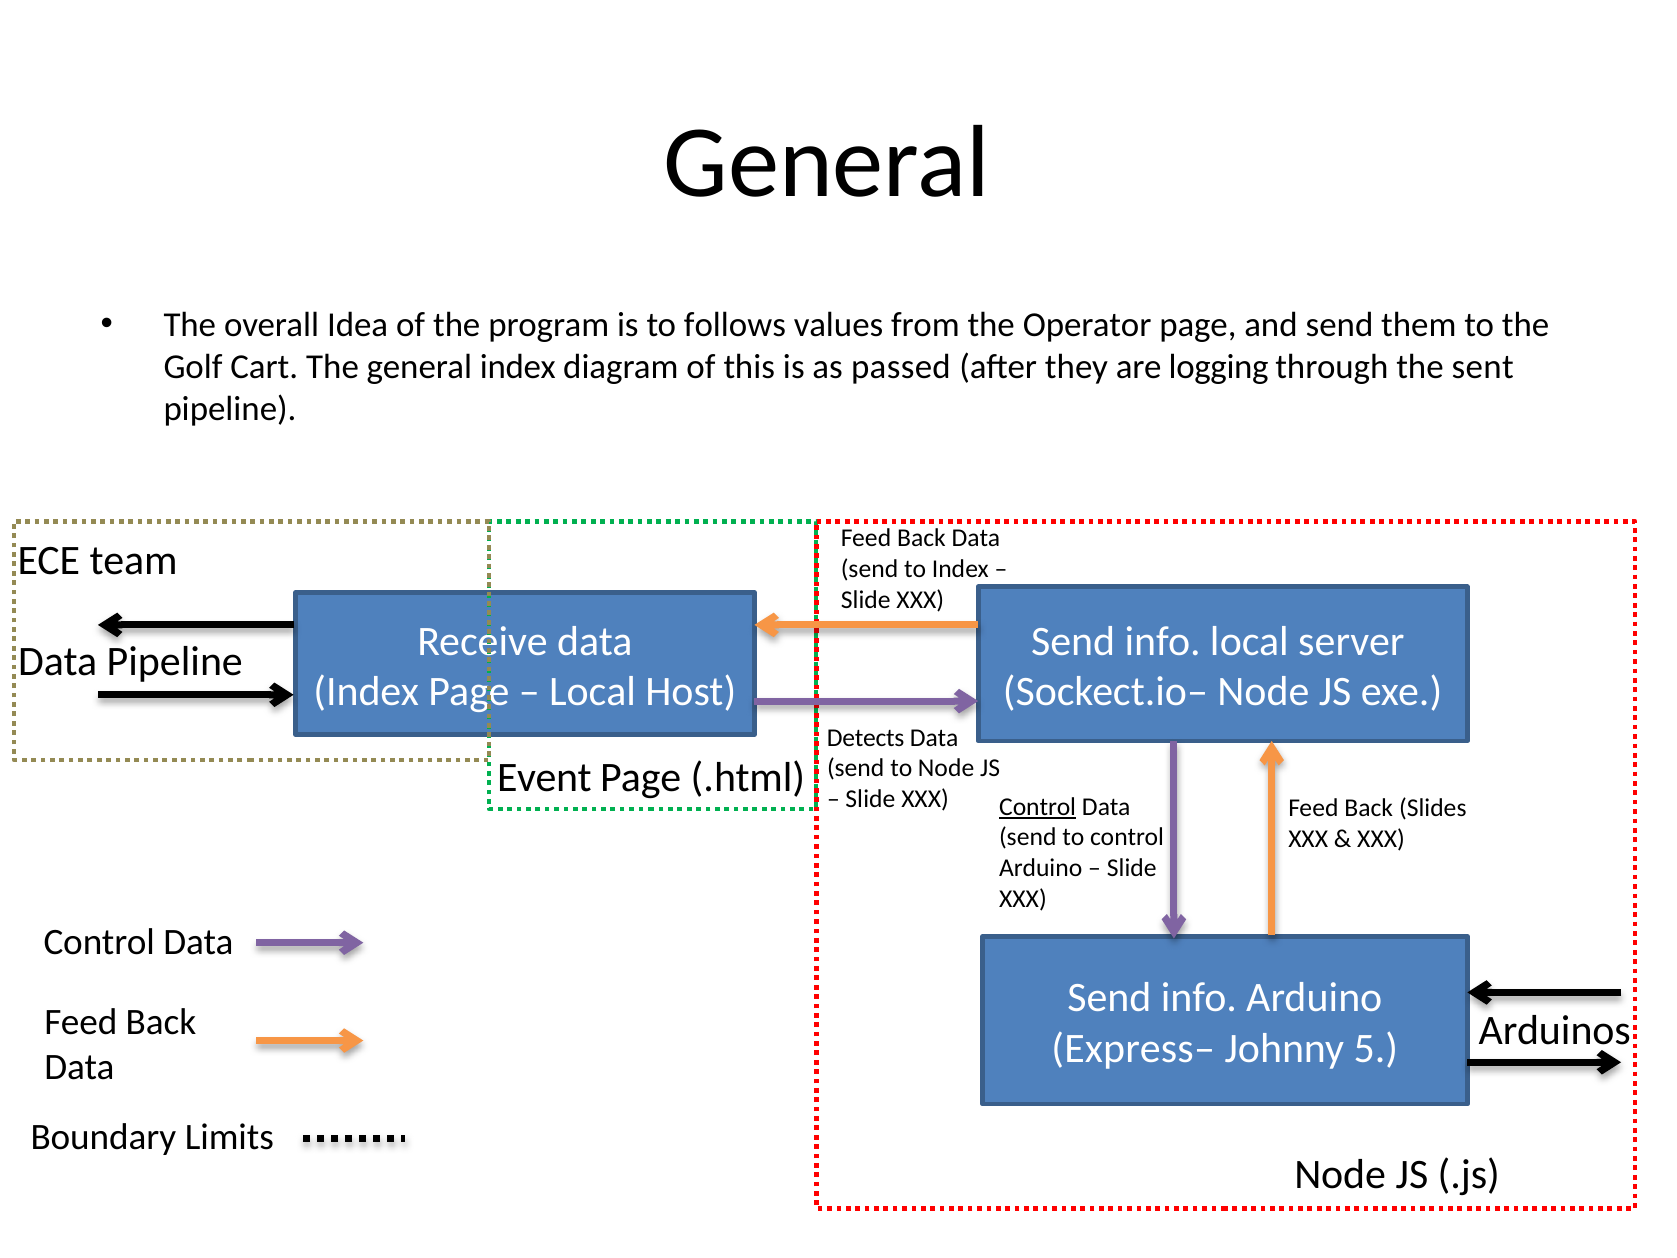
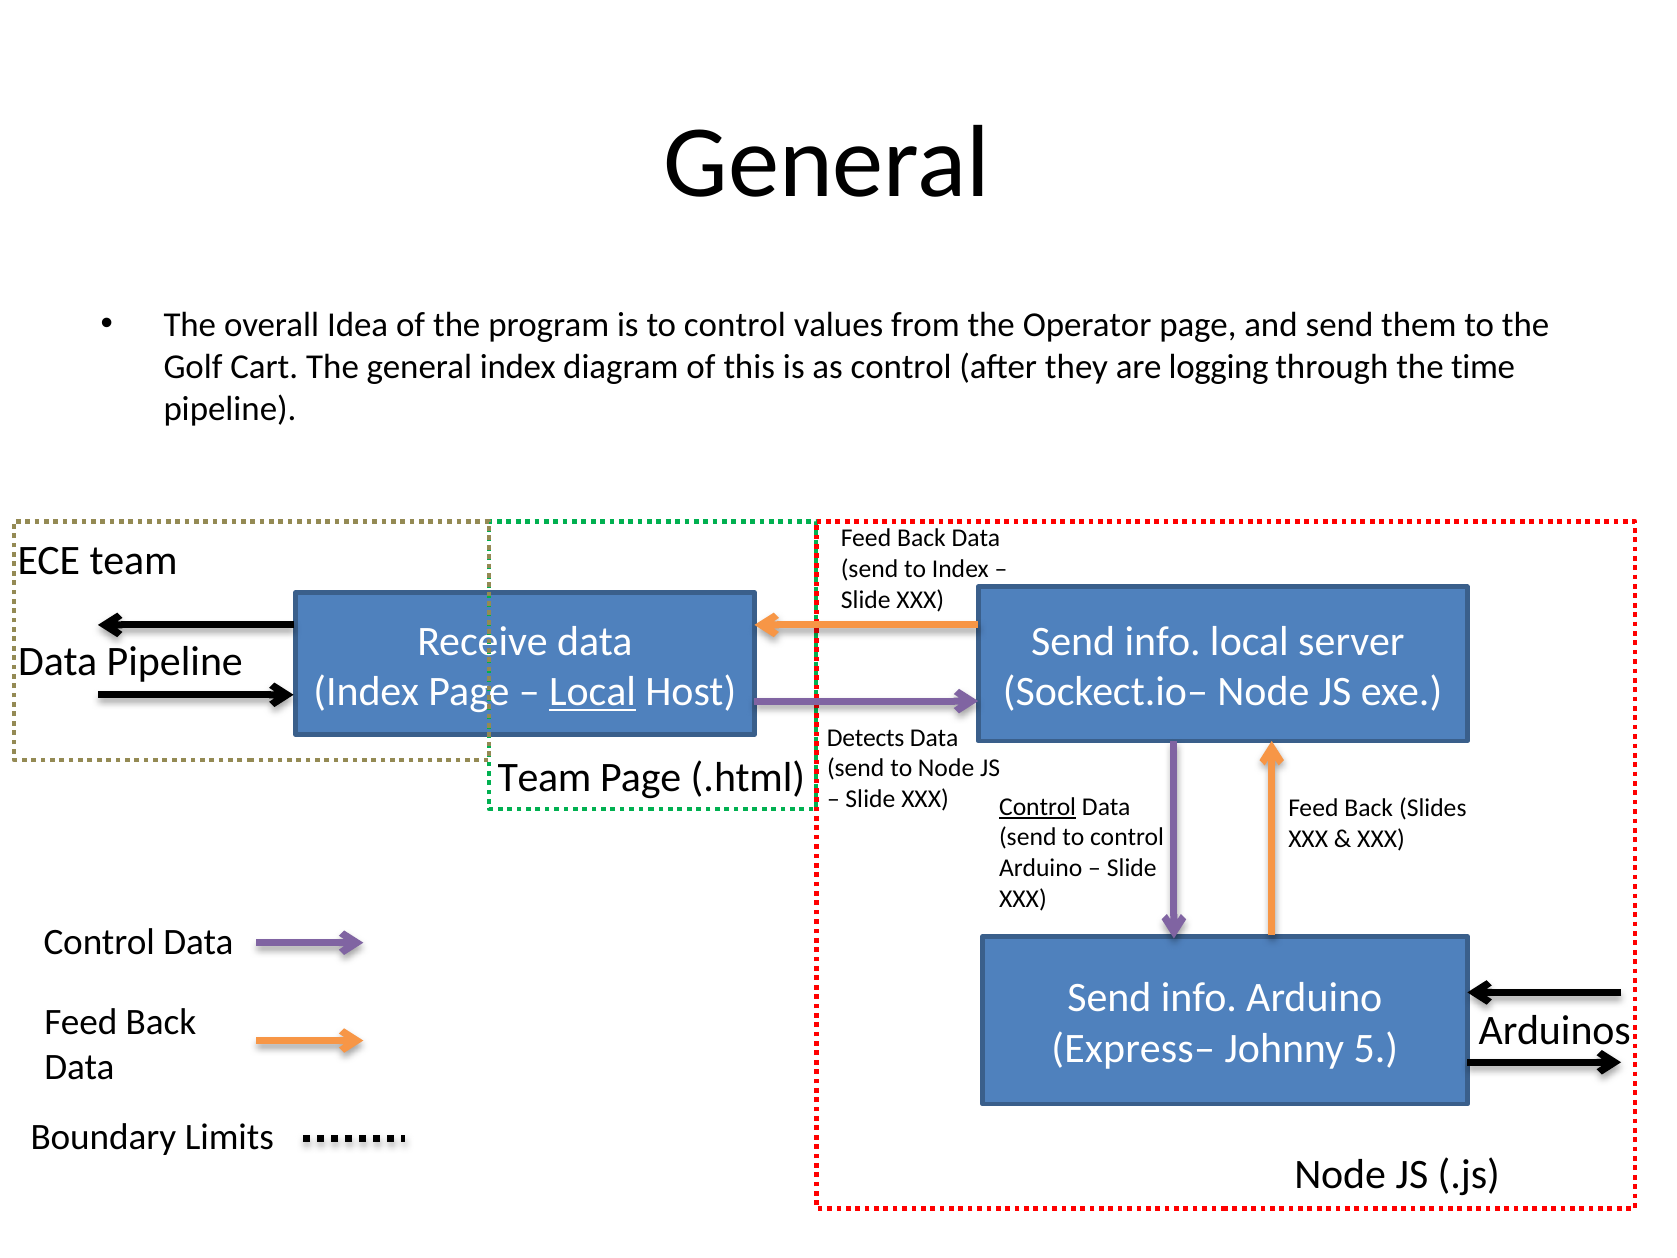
is to follows: follows -> control
as passed: passed -> control
sent: sent -> time
Local at (592, 692) underline: none -> present
Event at (544, 778): Event -> Team
